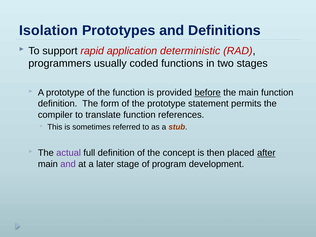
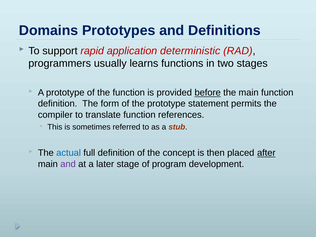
Isolation: Isolation -> Domains
coded: coded -> learns
actual colour: purple -> blue
